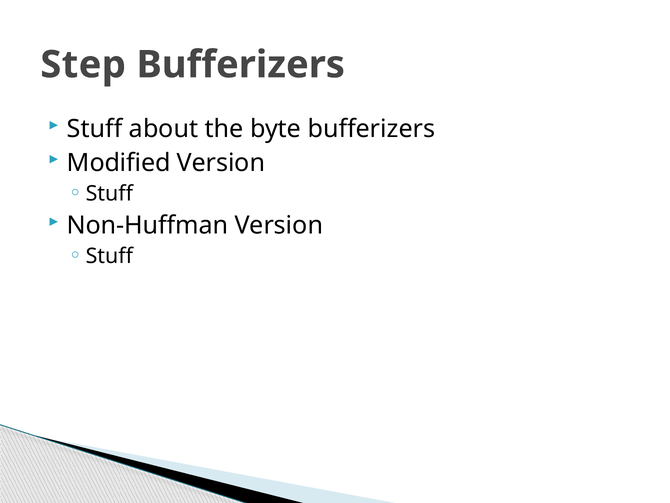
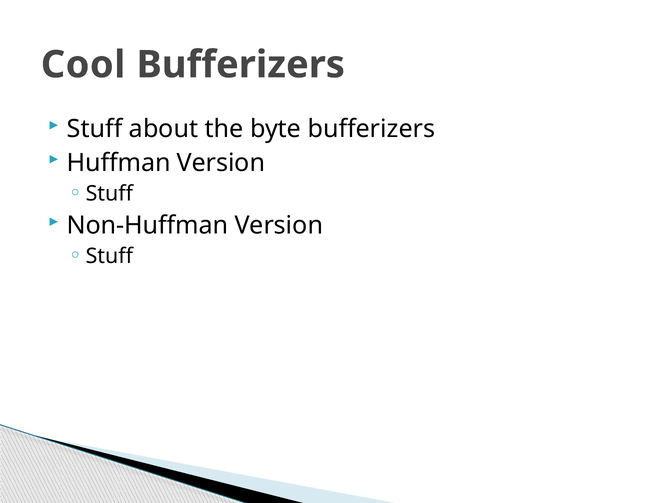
Step: Step -> Cool
Modified: Modified -> Huffman
